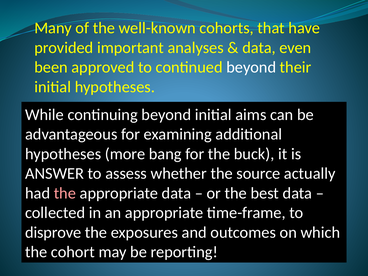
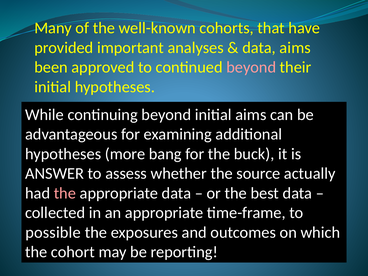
data even: even -> aims
beyond at (251, 67) colour: white -> pink
disprove: disprove -> possible
